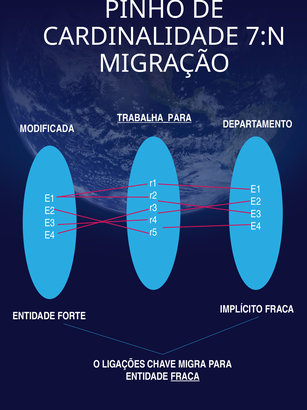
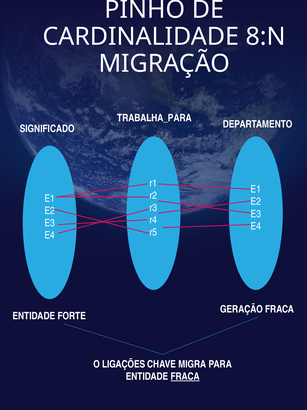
7:N: 7:N -> 8:N
TRABALHA_PARA underline: present -> none
MODIFICADA: MODIFICADA -> SIGNIFICADO
IMPLÍCITO: IMPLÍCITO -> GERAÇÃO
